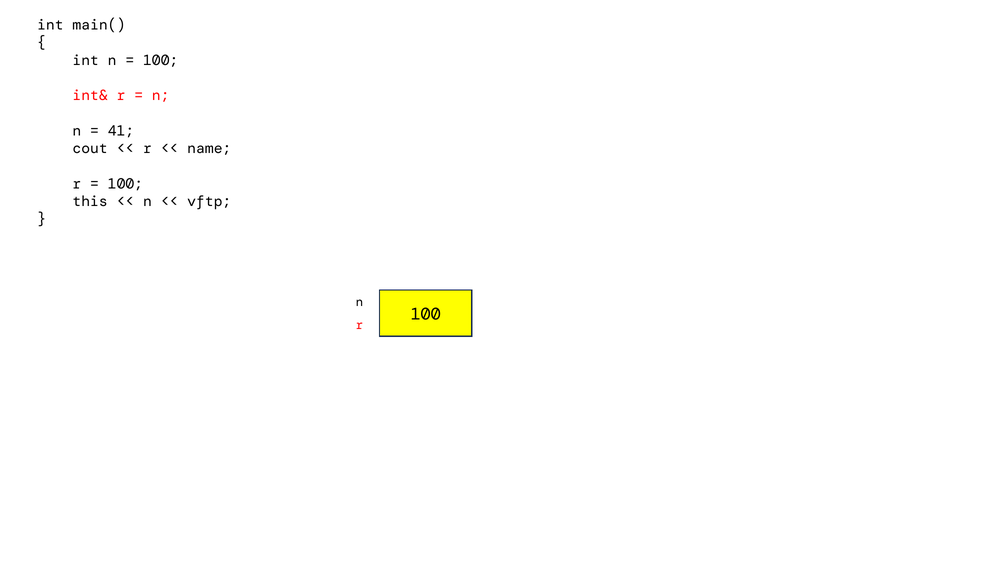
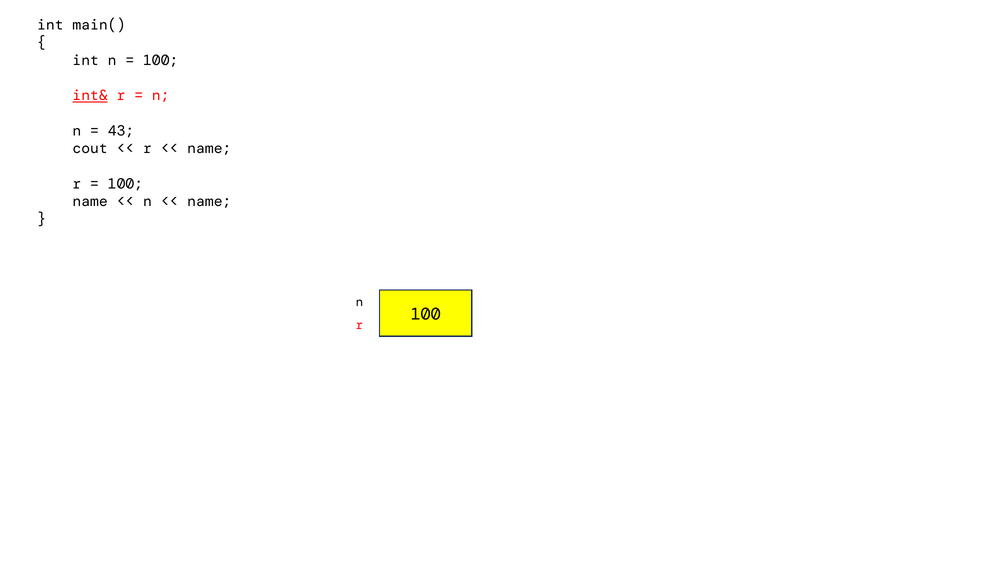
int& underline: none -> present
41: 41 -> 43
this at (90, 201): this -> name
vftp at (209, 201): vftp -> name
